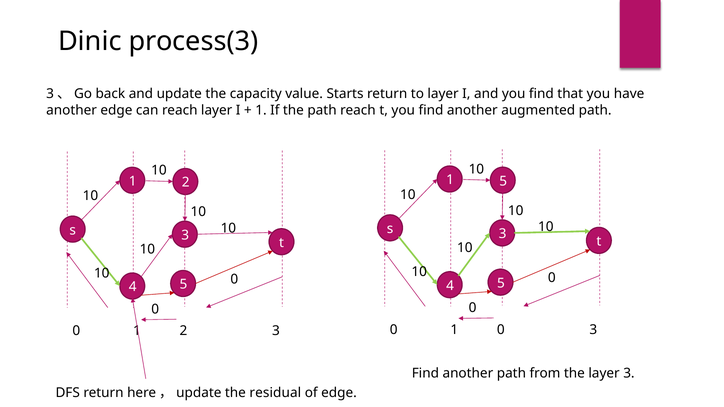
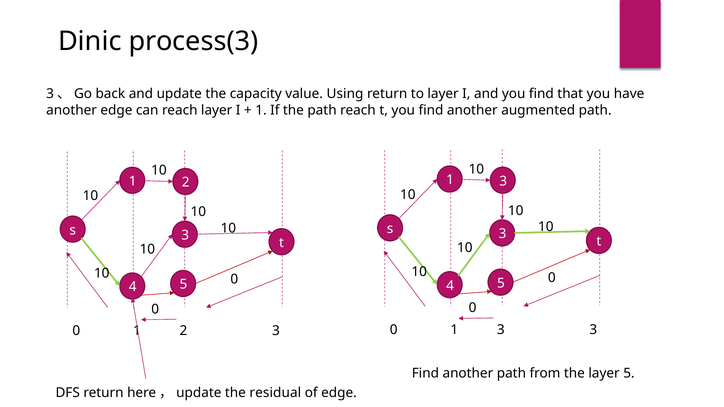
Starts: Starts -> Using
5 at (503, 181): 5 -> 3
0 1 0: 0 -> 3
layer 3: 3 -> 5
